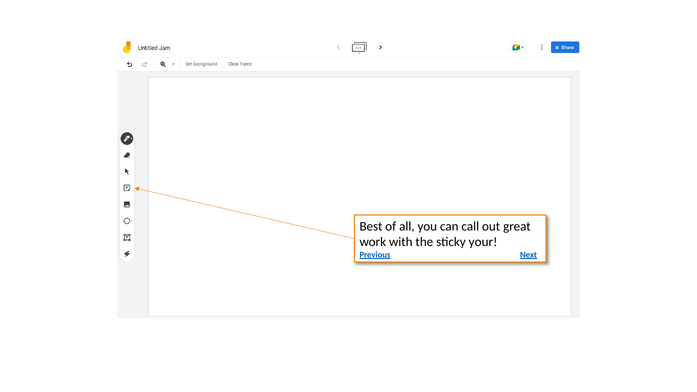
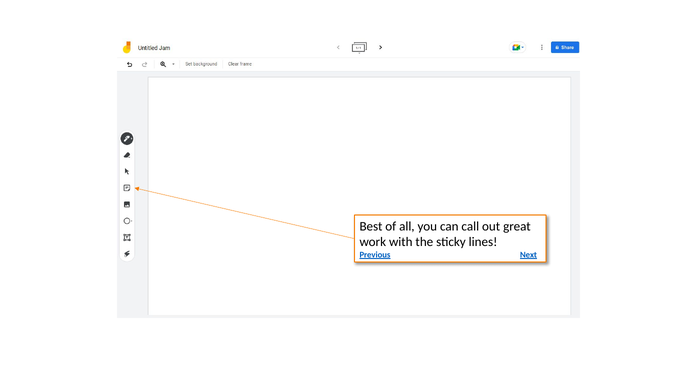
your: your -> lines
